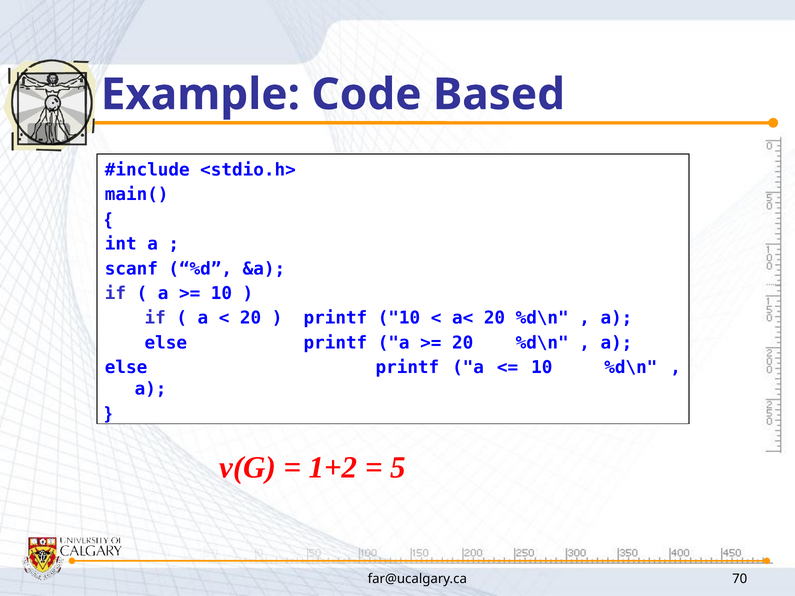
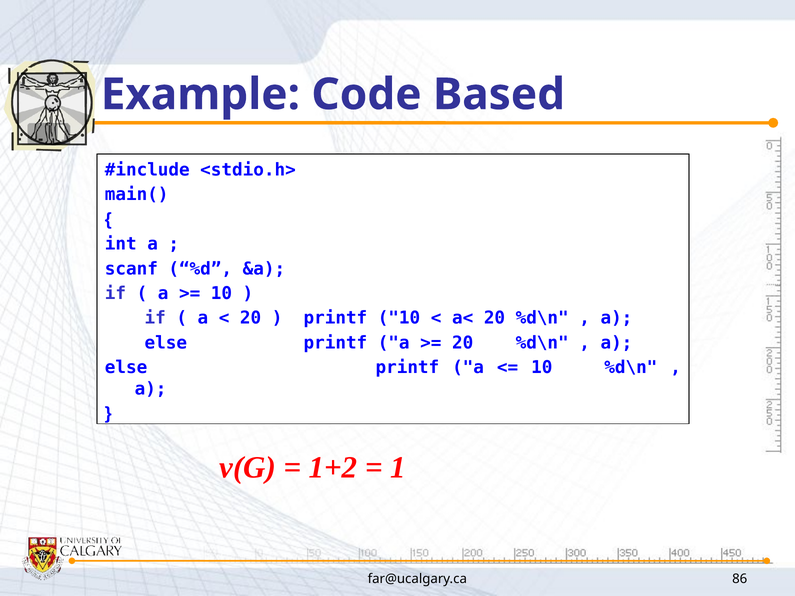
5: 5 -> 1
70: 70 -> 86
